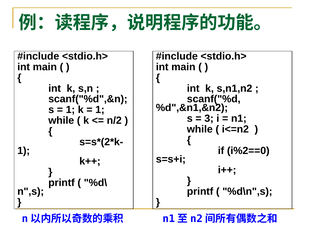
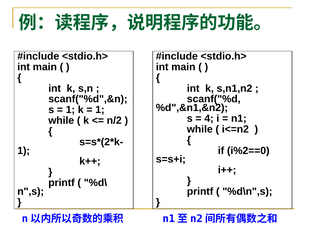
3: 3 -> 4
